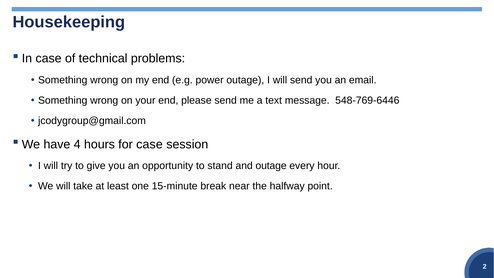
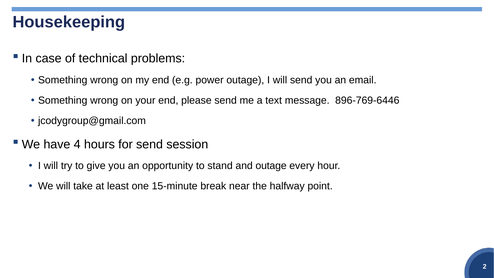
548-769-6446: 548-769-6446 -> 896-769-6446
for case: case -> send
